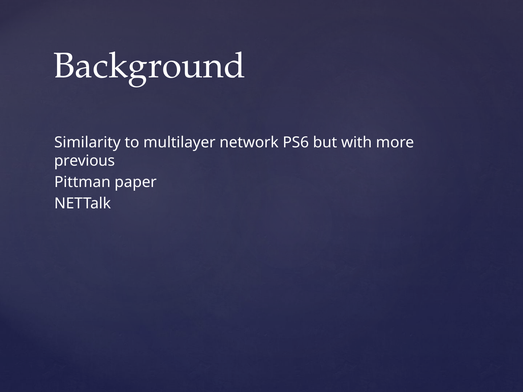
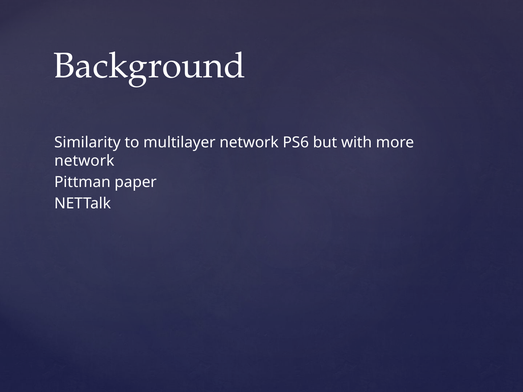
previous at (84, 161): previous -> network
